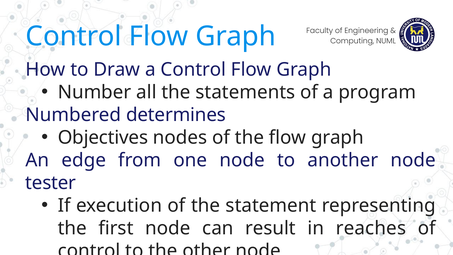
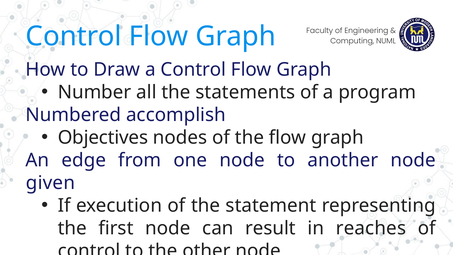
determines: determines -> accomplish
tester: tester -> given
